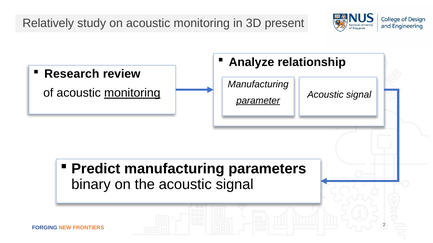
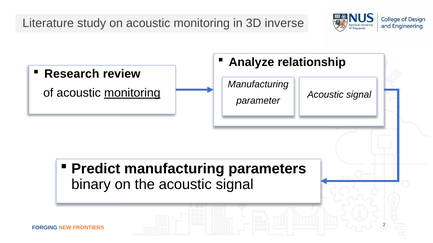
Relatively: Relatively -> Literature
present: present -> inverse
parameter underline: present -> none
